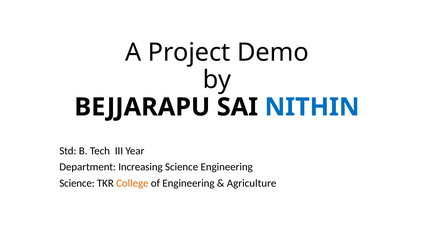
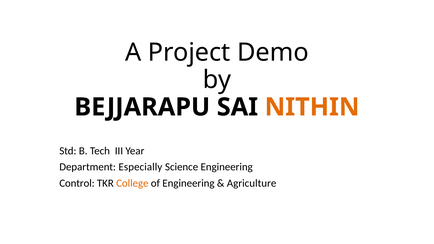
NITHIN colour: blue -> orange
Increasing: Increasing -> Especially
Science at (77, 183): Science -> Control
